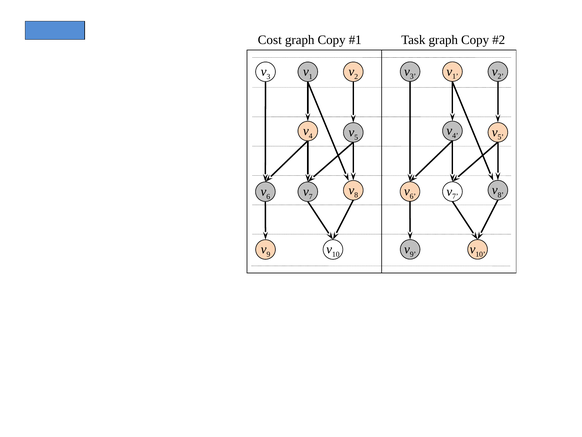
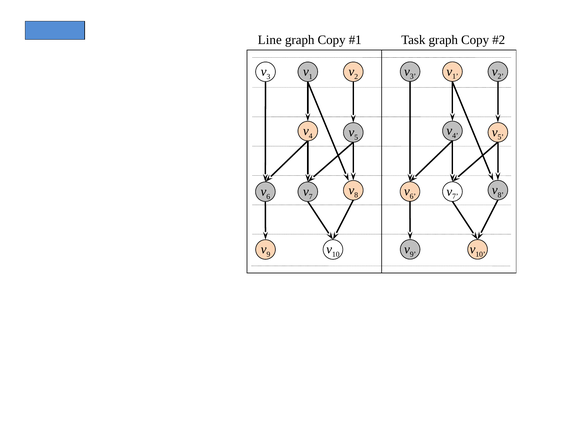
Cost: Cost -> Line
